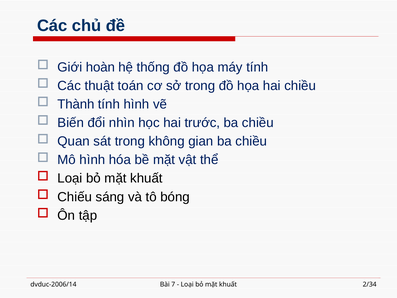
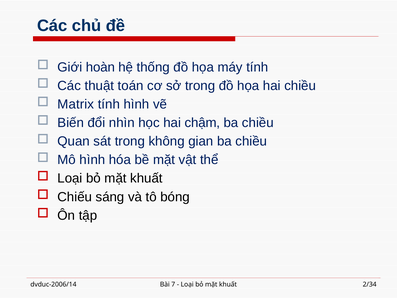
Thành: Thành -> Matrix
trước: trước -> chậm
